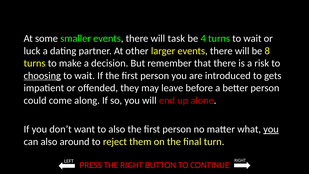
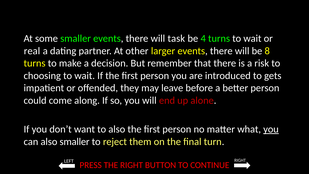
luck: luck -> real
choosing underline: present -> none
also around: around -> smaller
